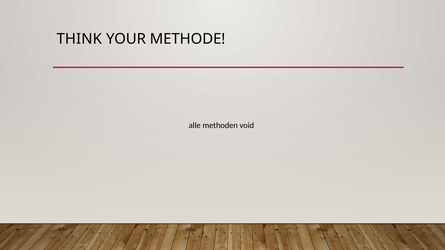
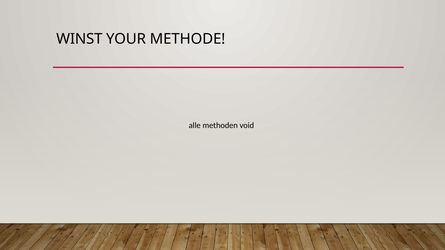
THINK: THINK -> WINST
